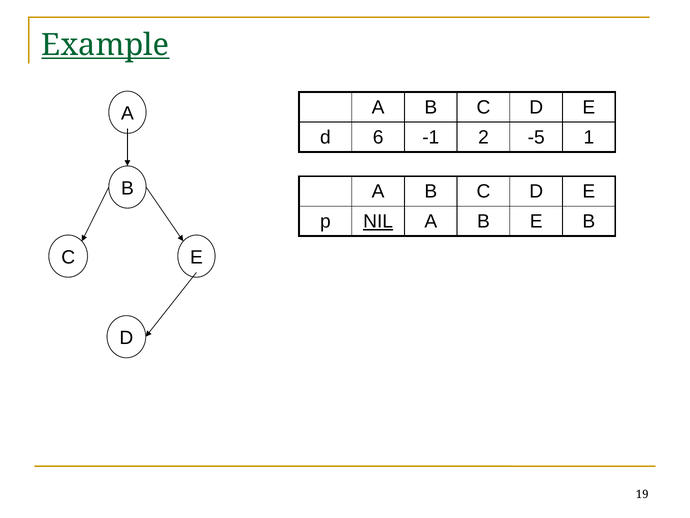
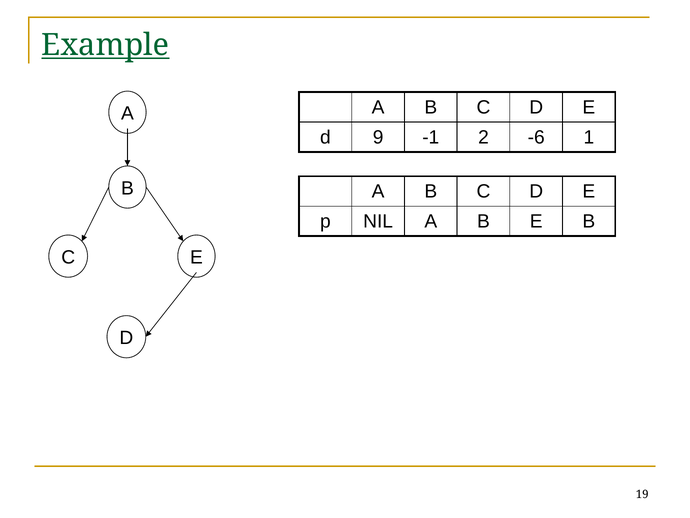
6: 6 -> 9
-5: -5 -> -6
NIL underline: present -> none
